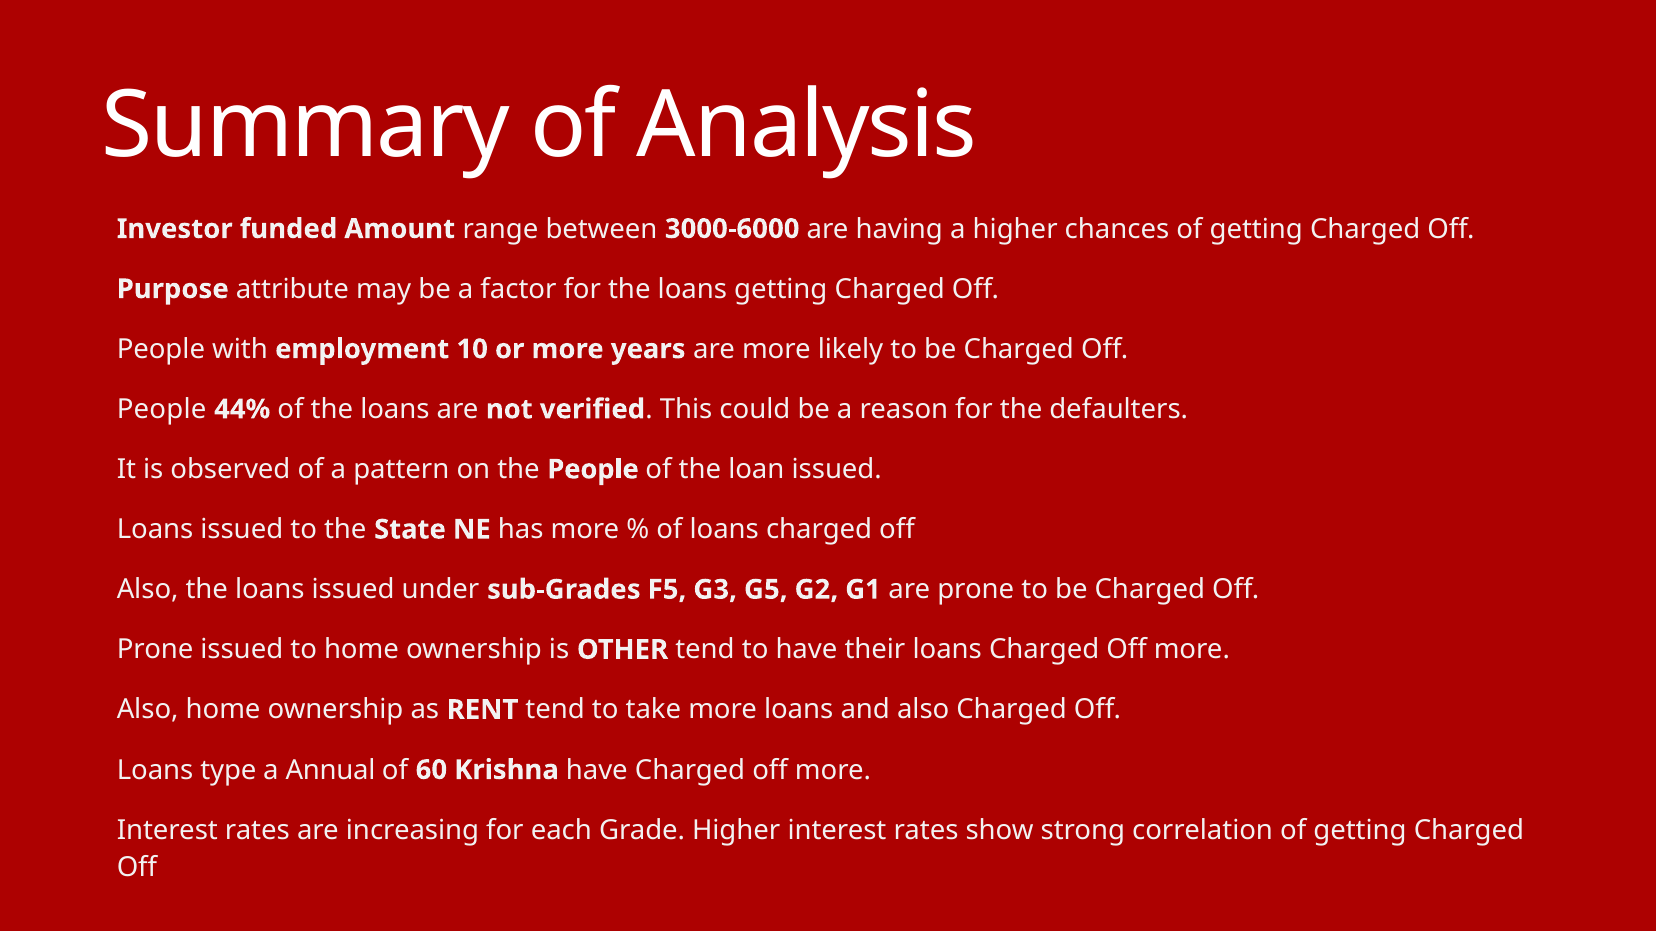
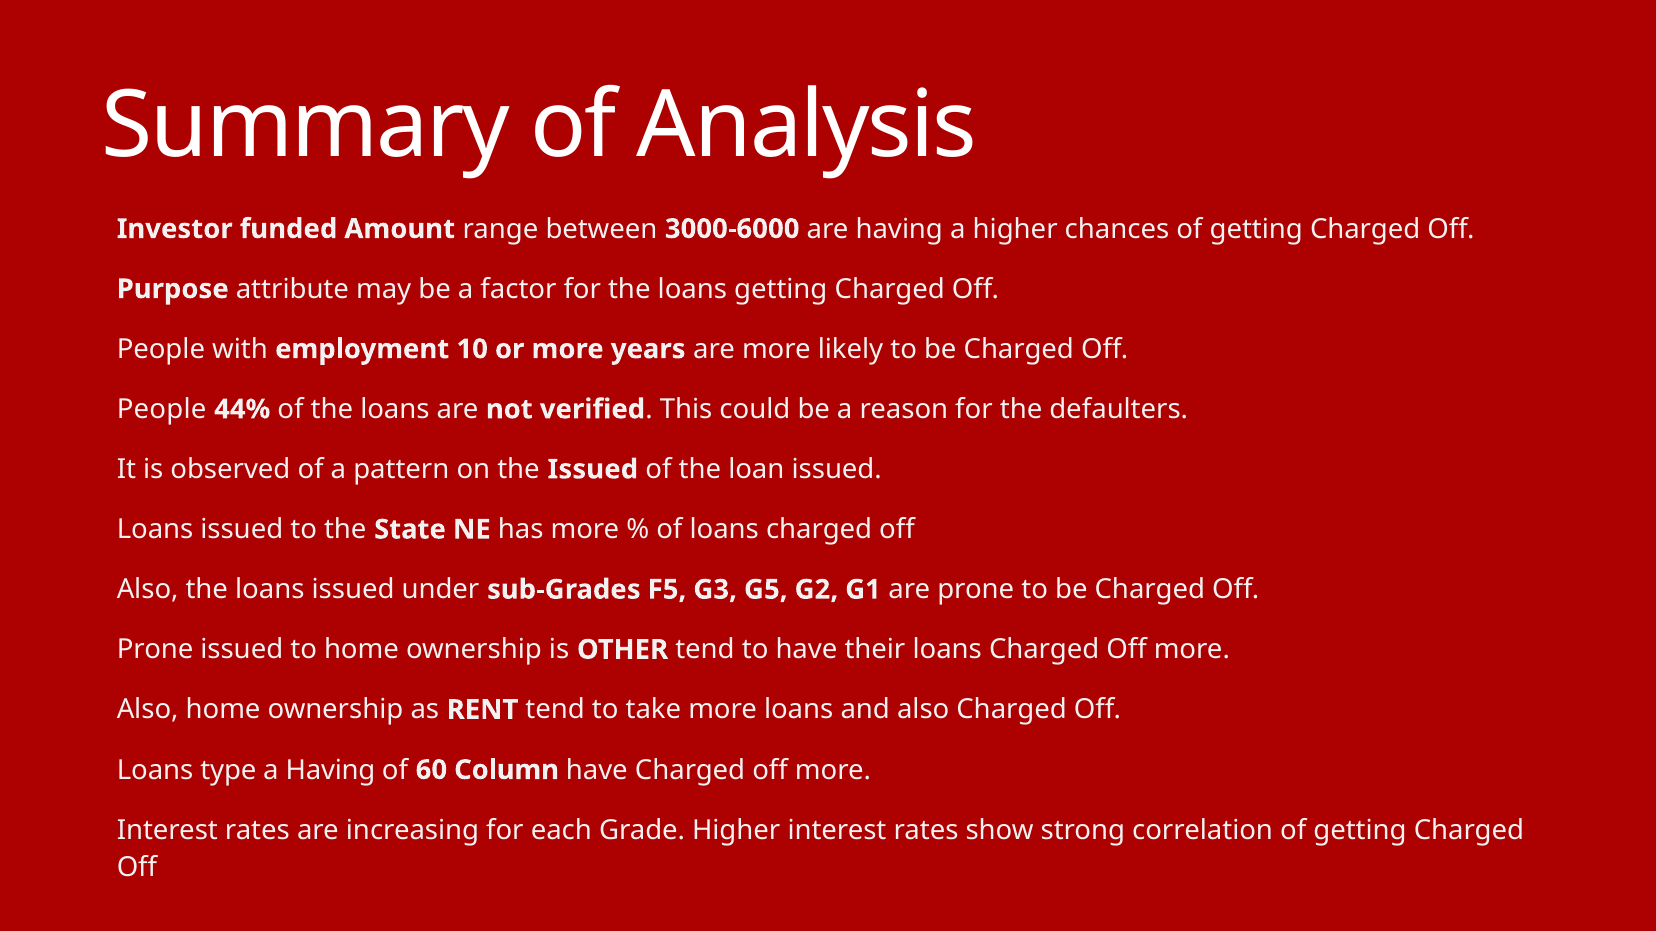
the People: People -> Issued
a Annual: Annual -> Having
Krishna: Krishna -> Column
